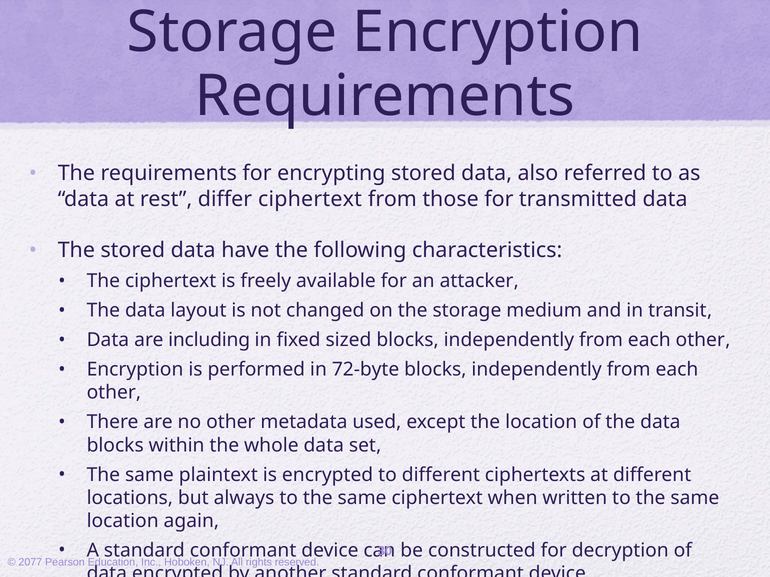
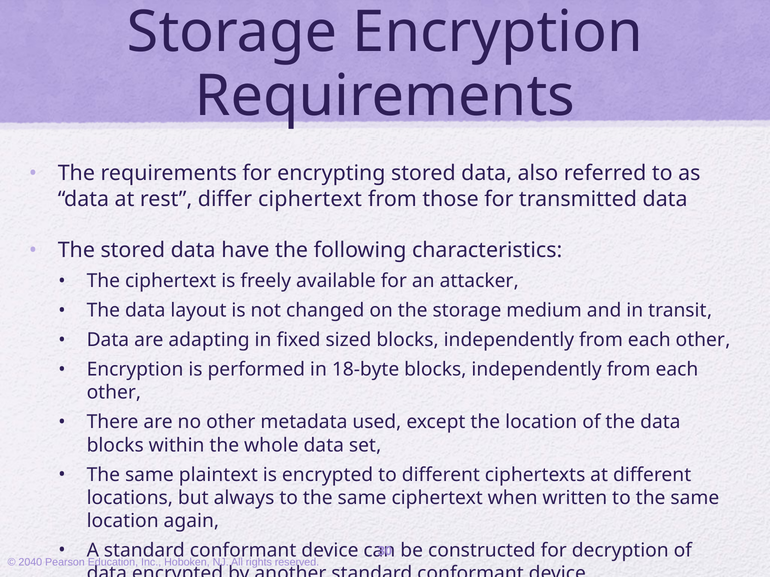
including: including -> adapting
72-byte: 72-byte -> 18-byte
2077: 2077 -> 2040
